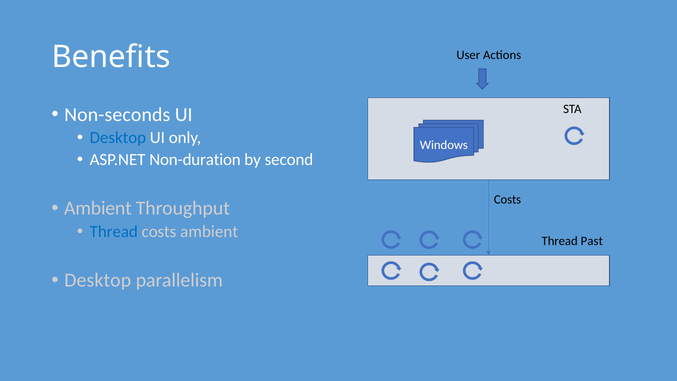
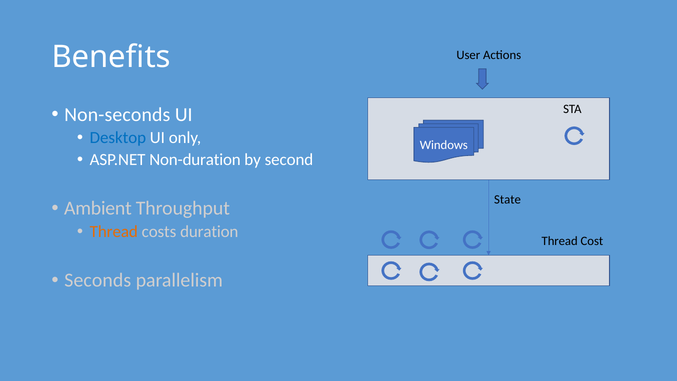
Costs at (508, 199): Costs -> State
Thread at (114, 232) colour: blue -> orange
costs ambient: ambient -> duration
Past: Past -> Cost
Desktop at (98, 280): Desktop -> Seconds
